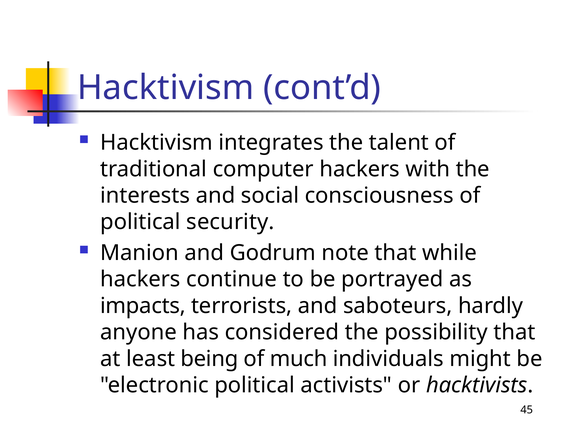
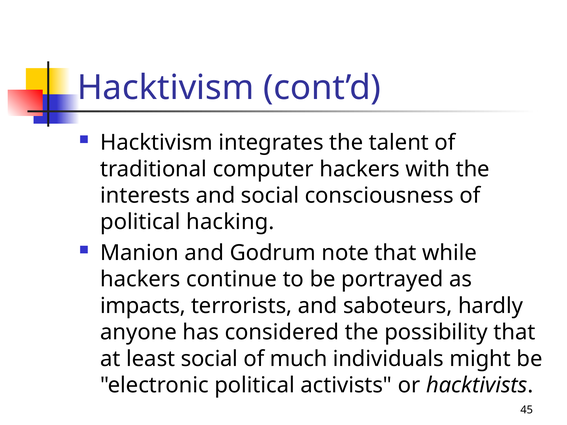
security: security -> hacking
least being: being -> social
